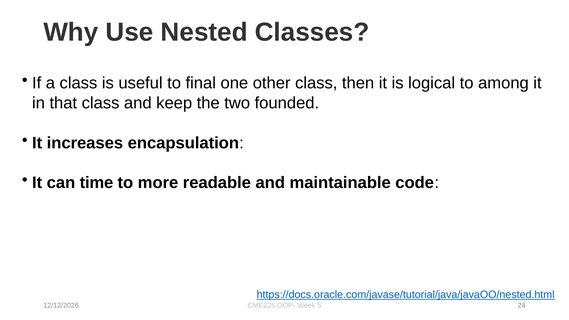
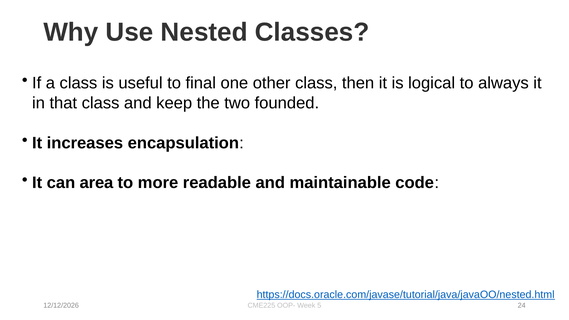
among: among -> always
time: time -> area
